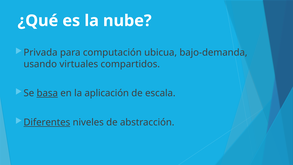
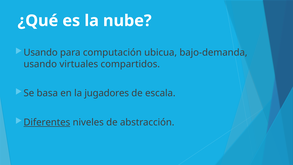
Privada at (41, 53): Privada -> Usando
basa underline: present -> none
aplicación: aplicación -> jugadores
